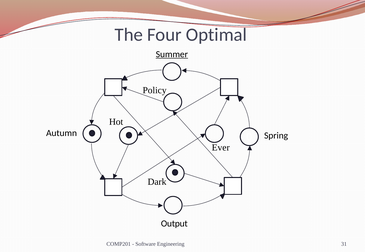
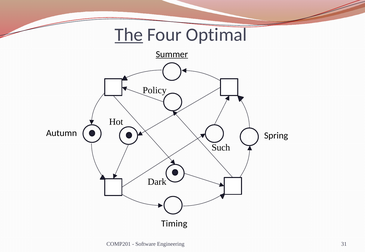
The underline: none -> present
Ever: Ever -> Such
Output: Output -> Timing
